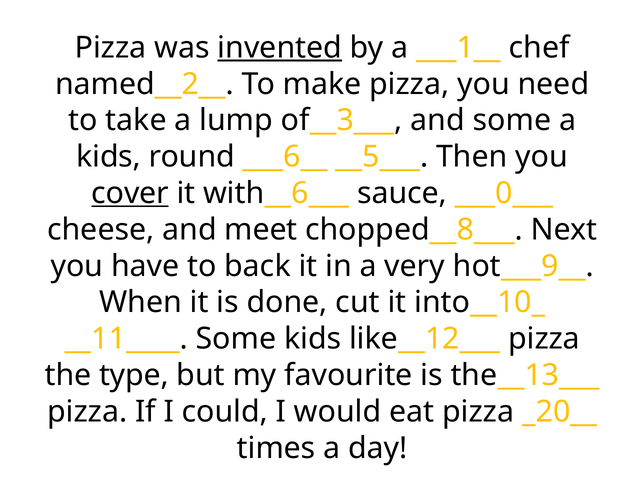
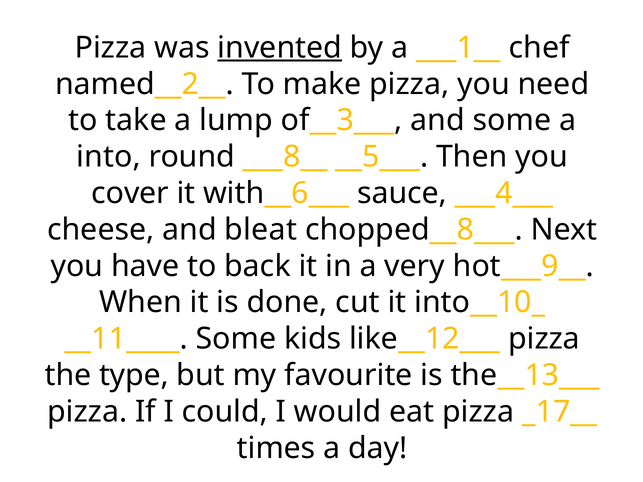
kids at (109, 157): kids -> into
___6__: ___6__ -> ___8__
cover underline: present -> none
___0___: ___0___ -> ___4___
meet: meet -> bleat
_20__: _20__ -> _17__
